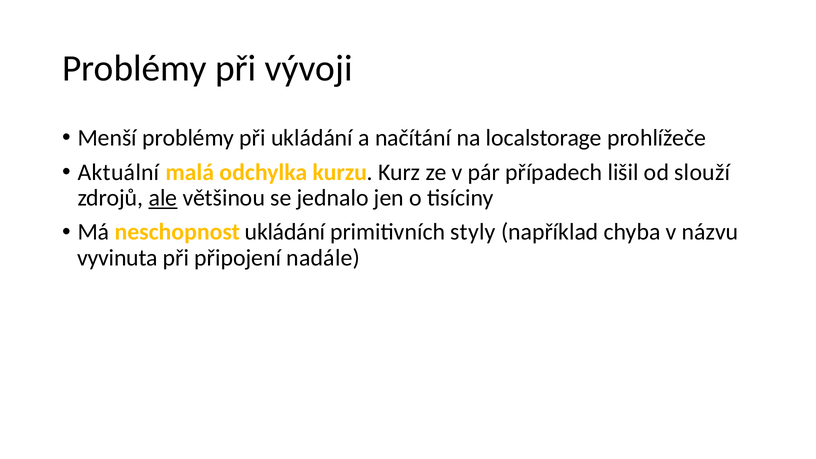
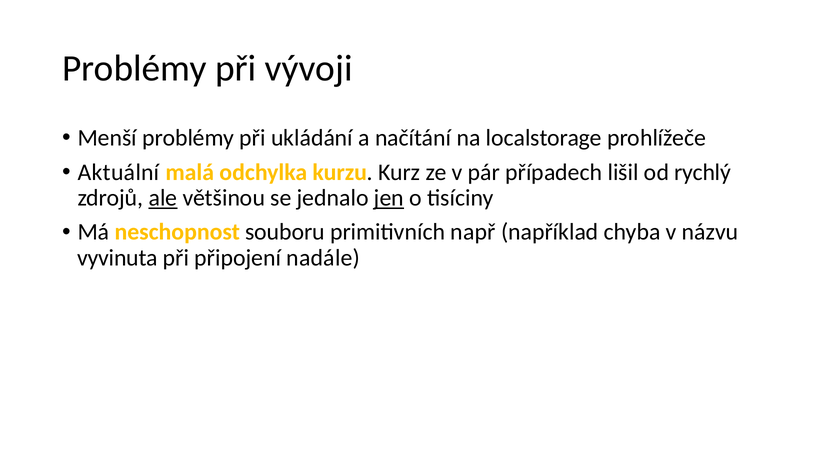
slouží: slouží -> rychlý
jen underline: none -> present
neschopnost ukládání: ukládání -> souboru
styly: styly -> např
